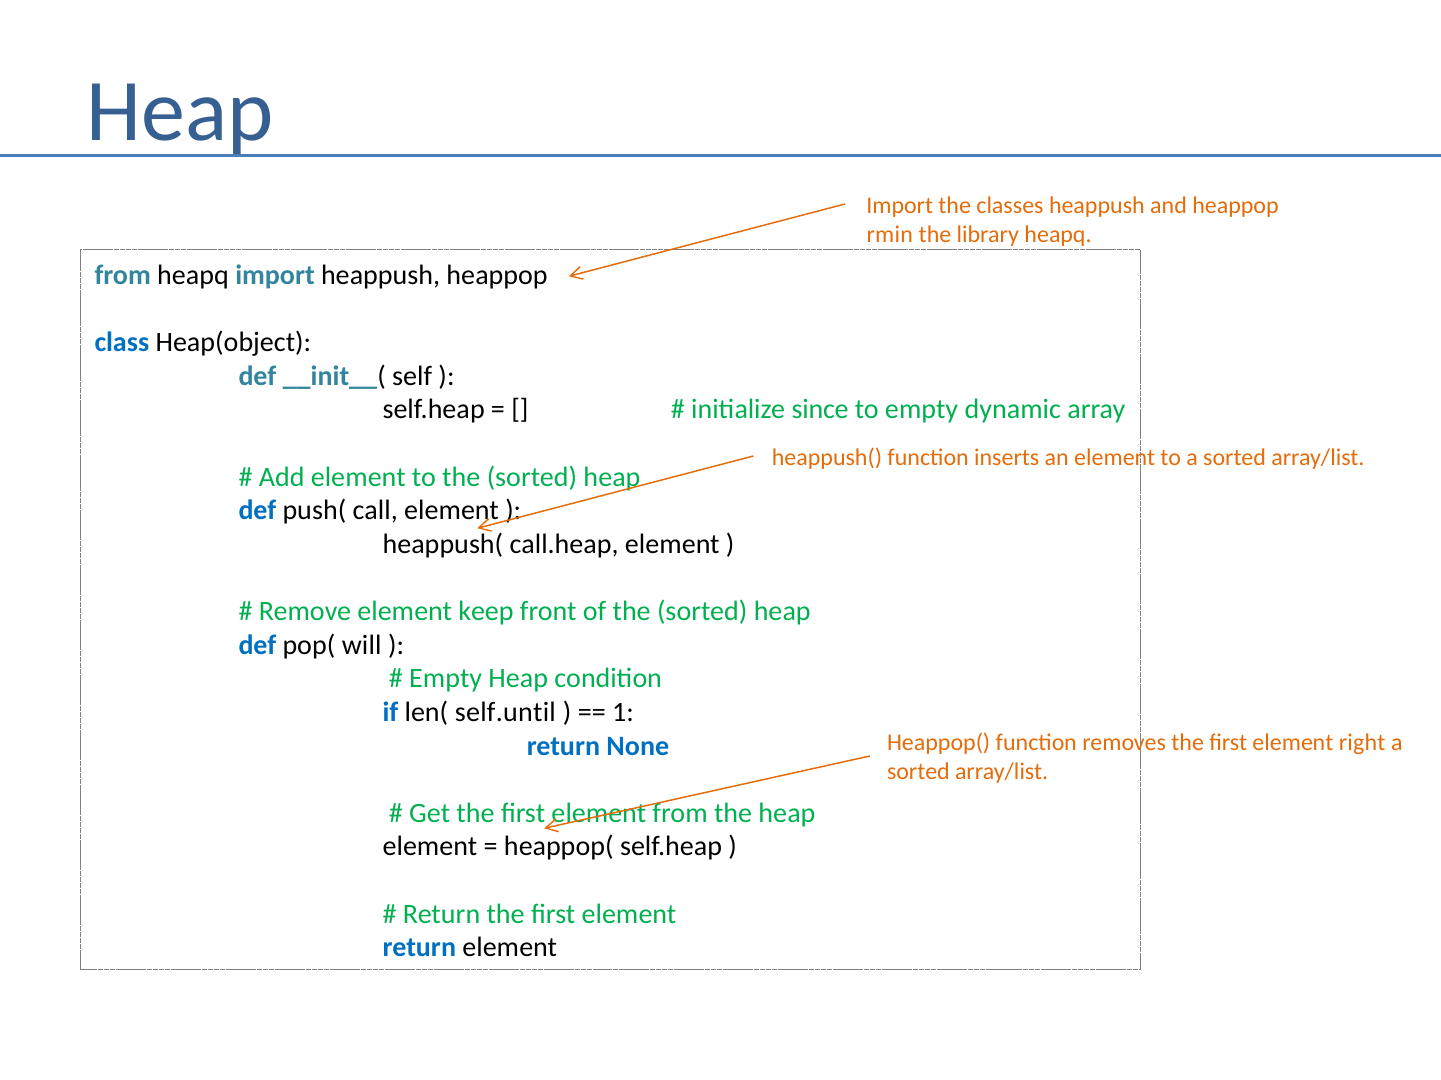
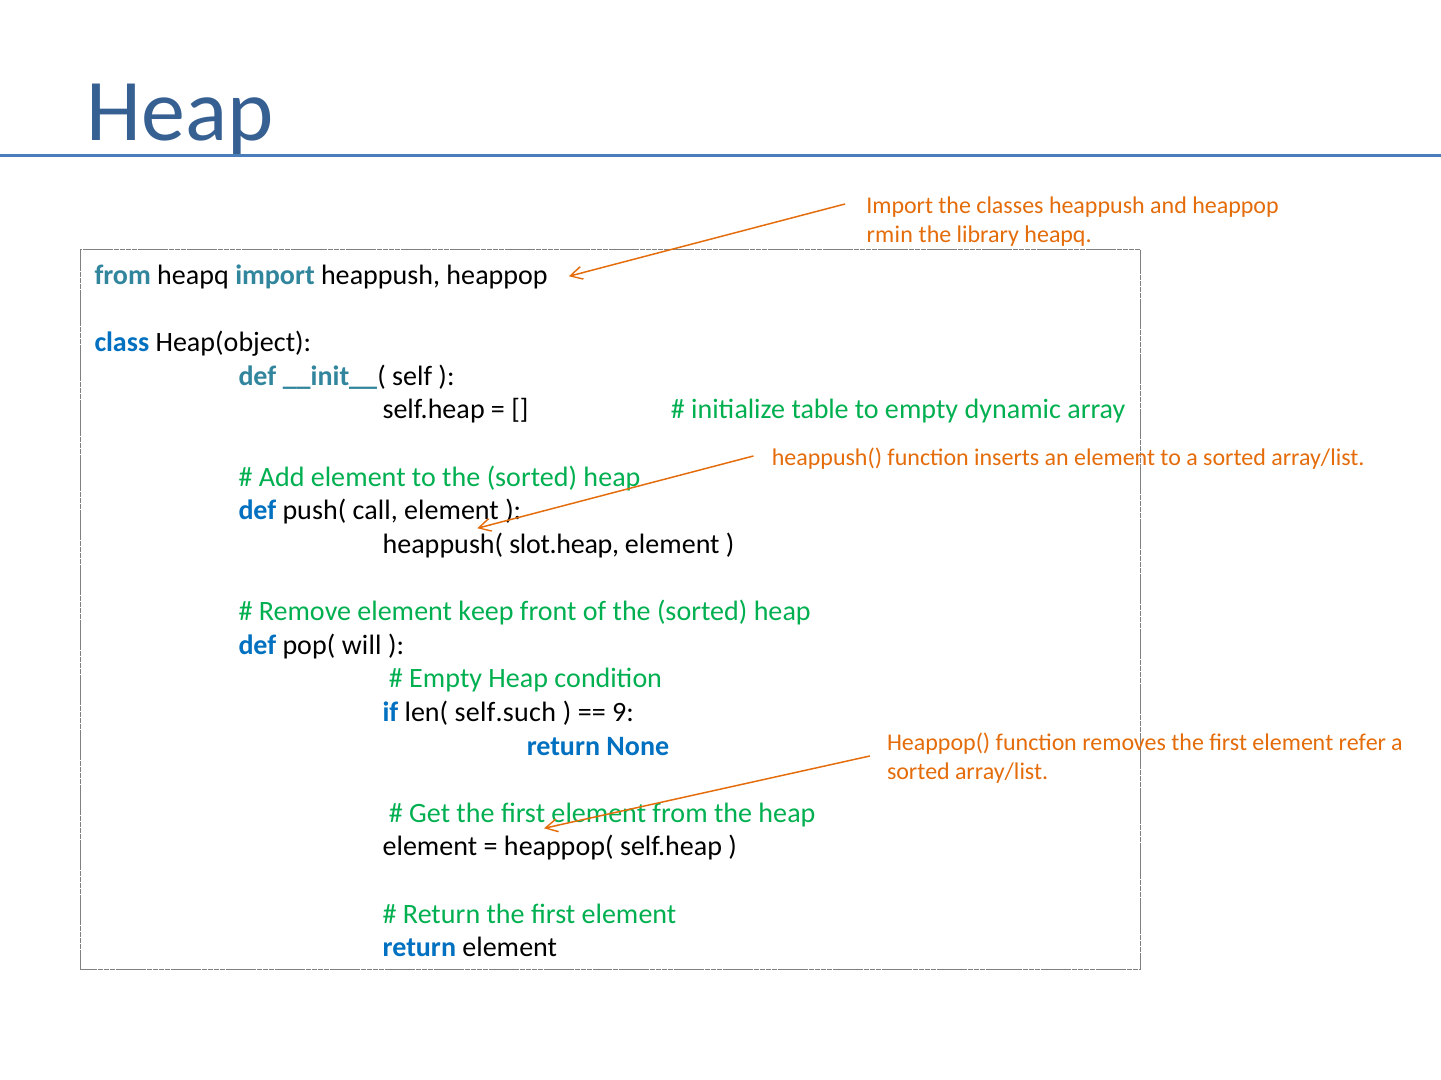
since: since -> table
call.heap: call.heap -> slot.heap
self.until: self.until -> self.such
1: 1 -> 9
right: right -> refer
